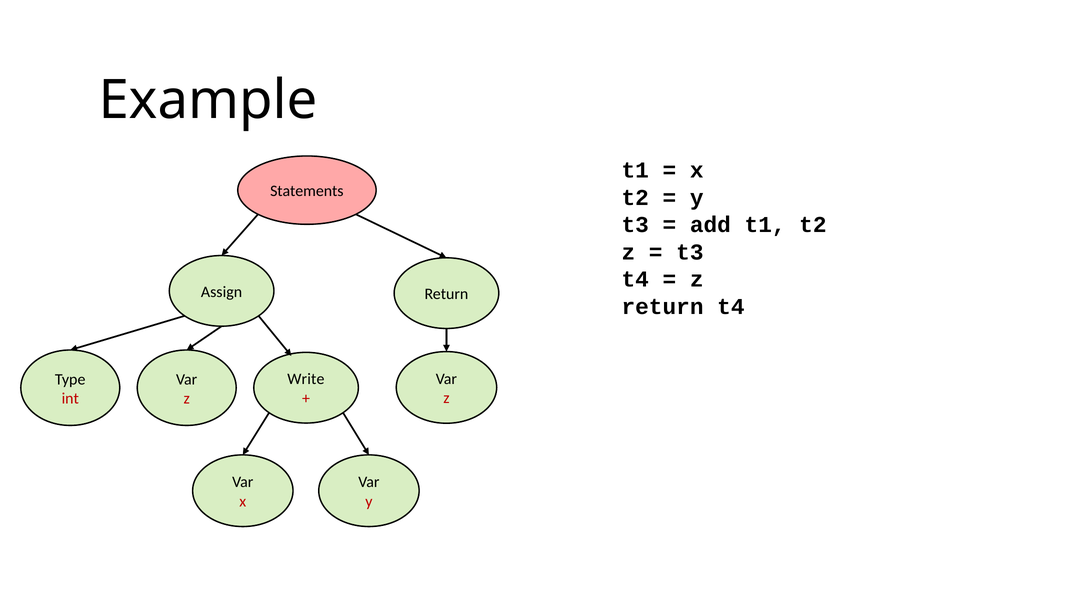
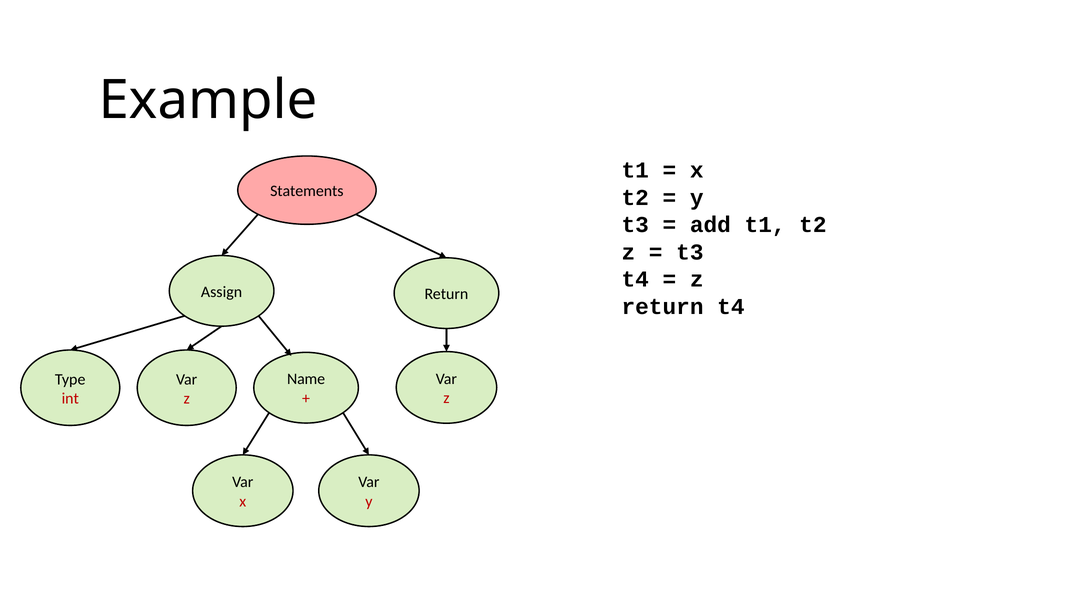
Write: Write -> Name
